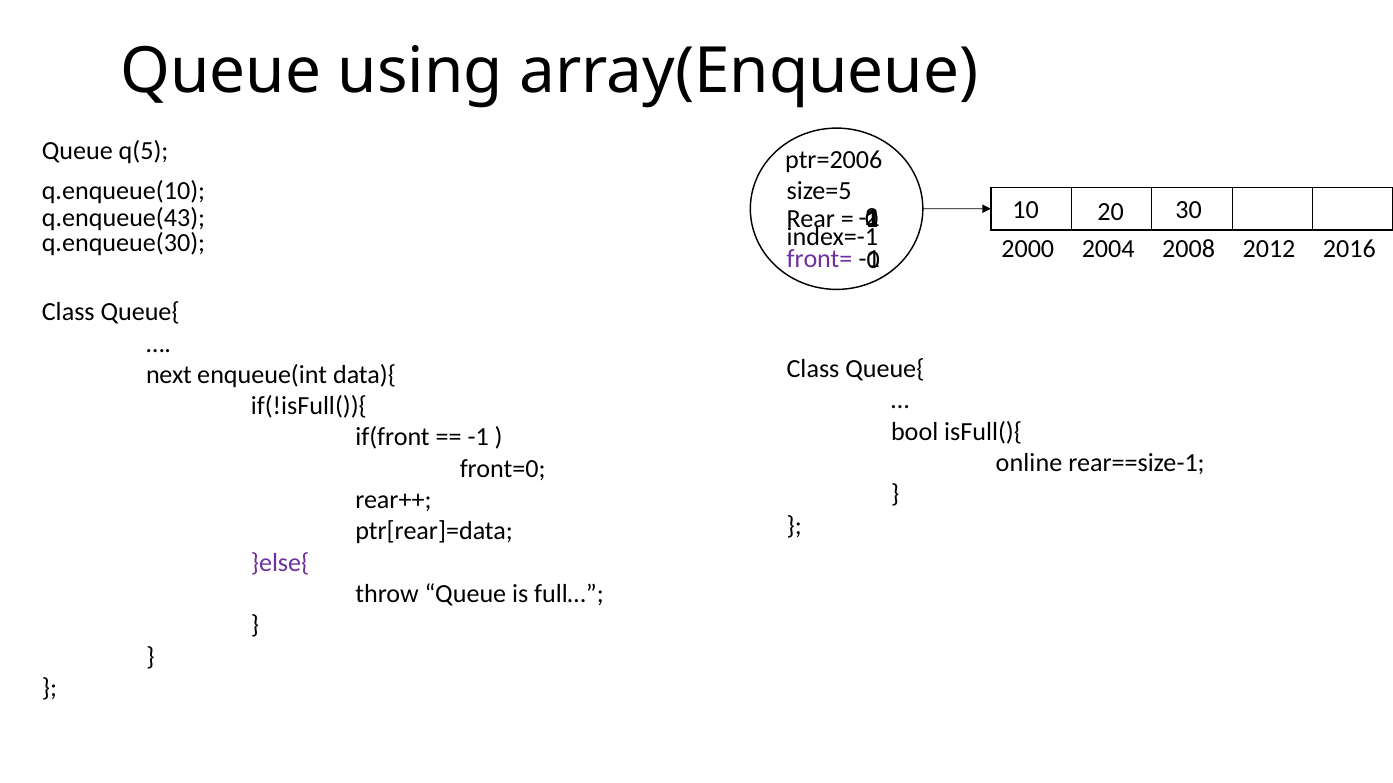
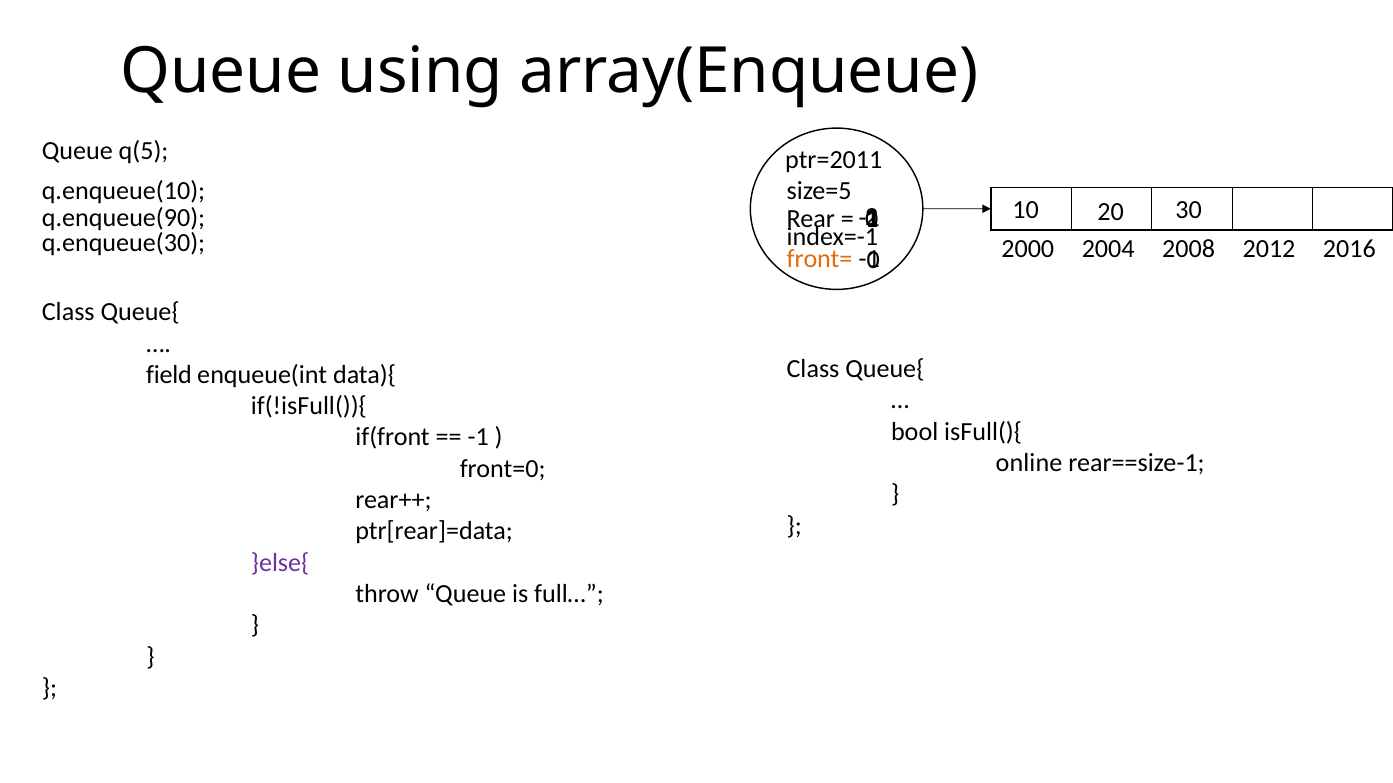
ptr=2006: ptr=2006 -> ptr=2011
q.enqueue(43: q.enqueue(43 -> q.enqueue(90
front= colour: purple -> orange
next: next -> field
